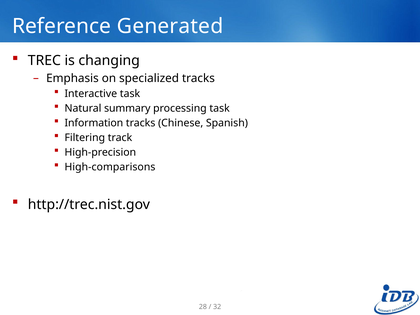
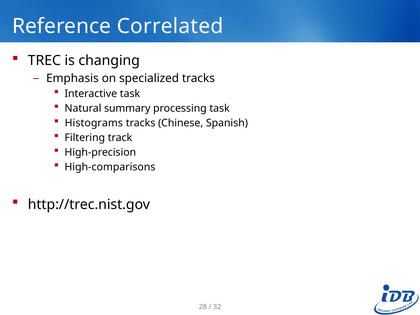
Generated: Generated -> Correlated
Information: Information -> Histograms
